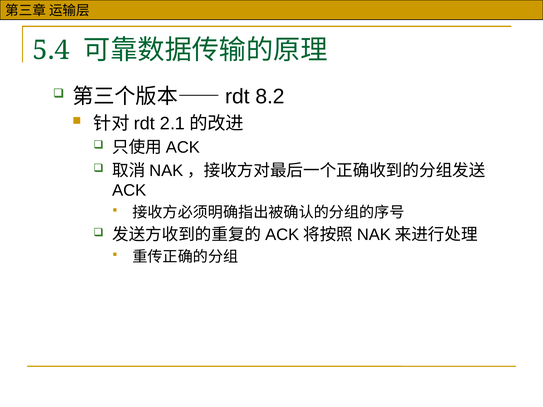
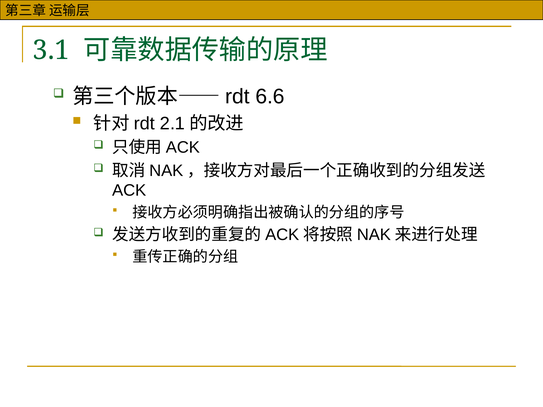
5.4: 5.4 -> 3.1
8.2: 8.2 -> 6.6
